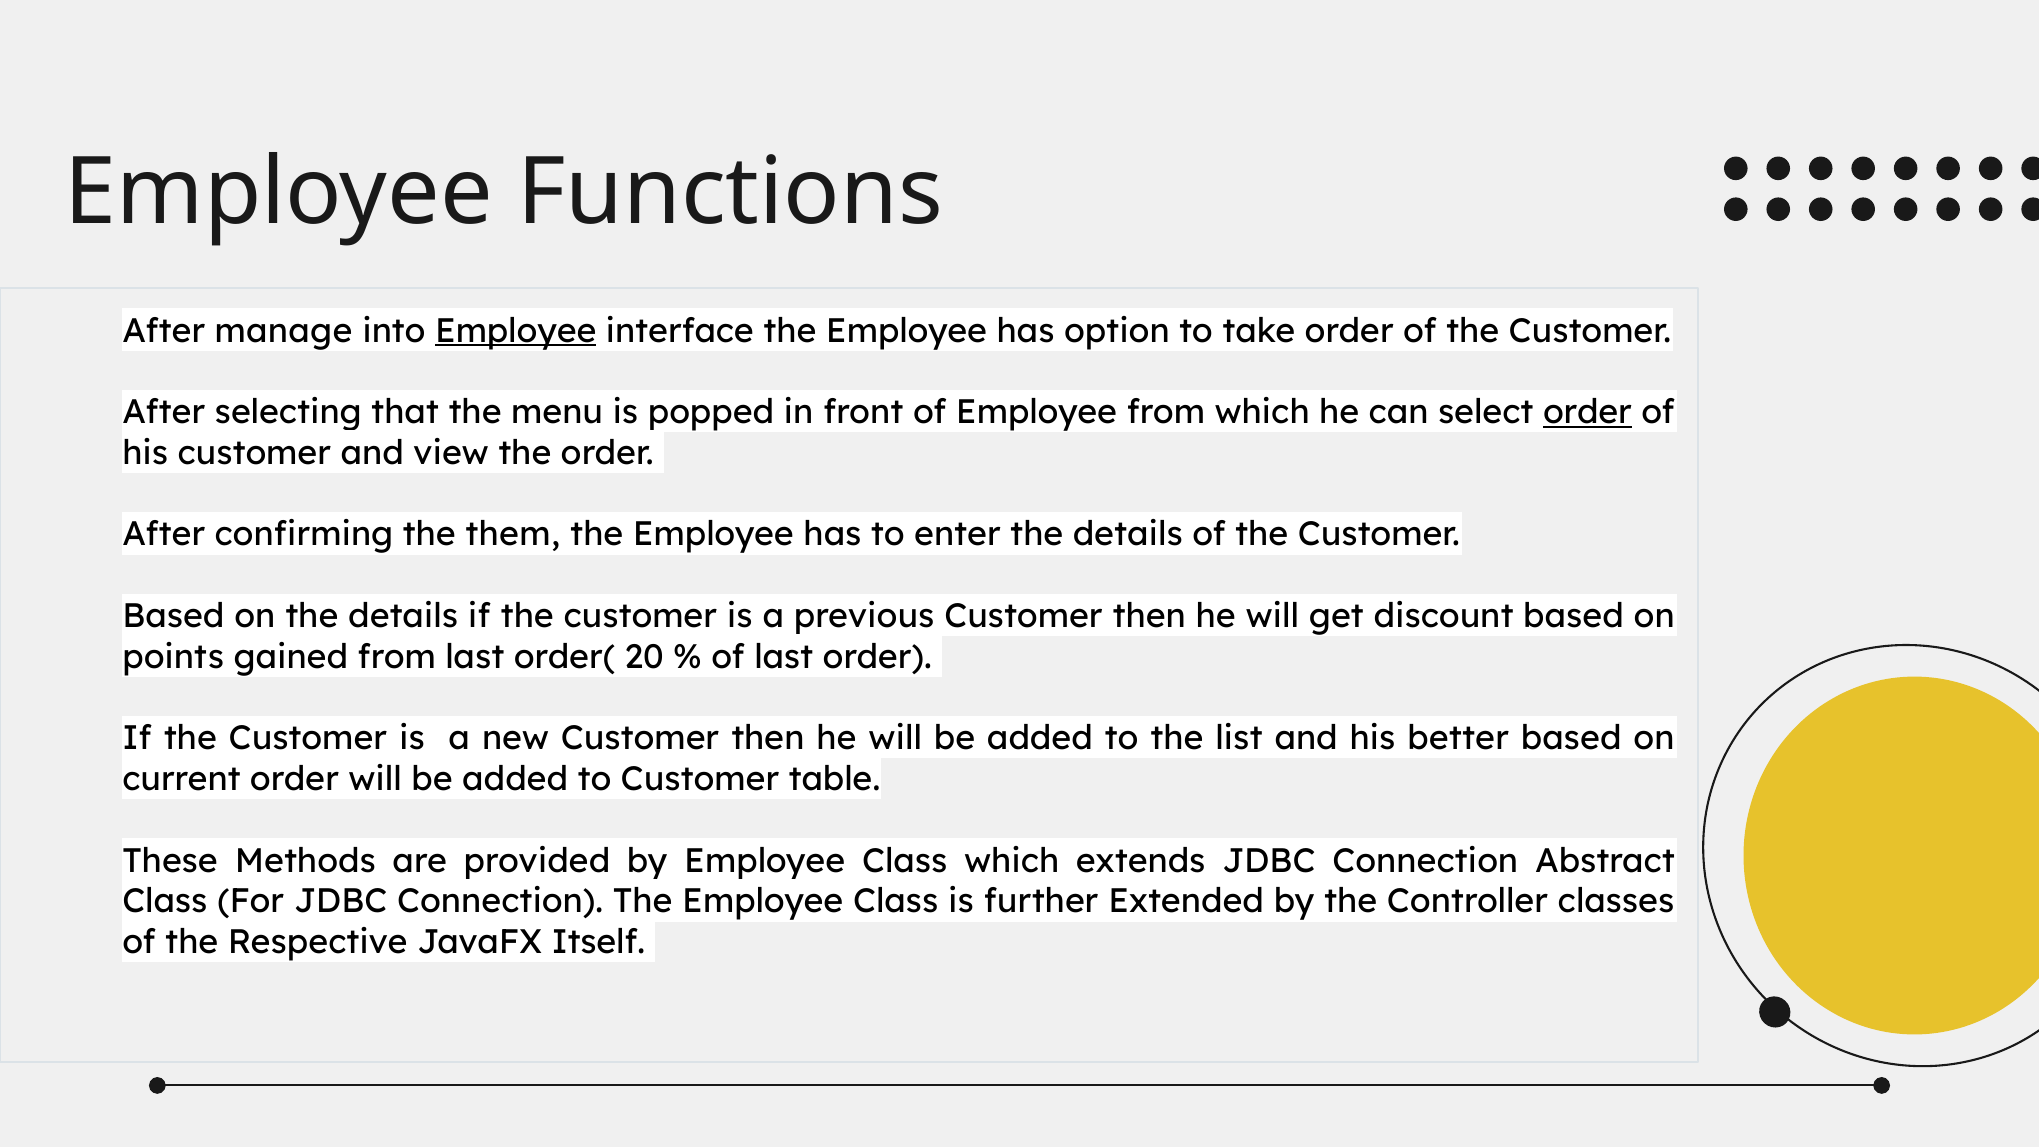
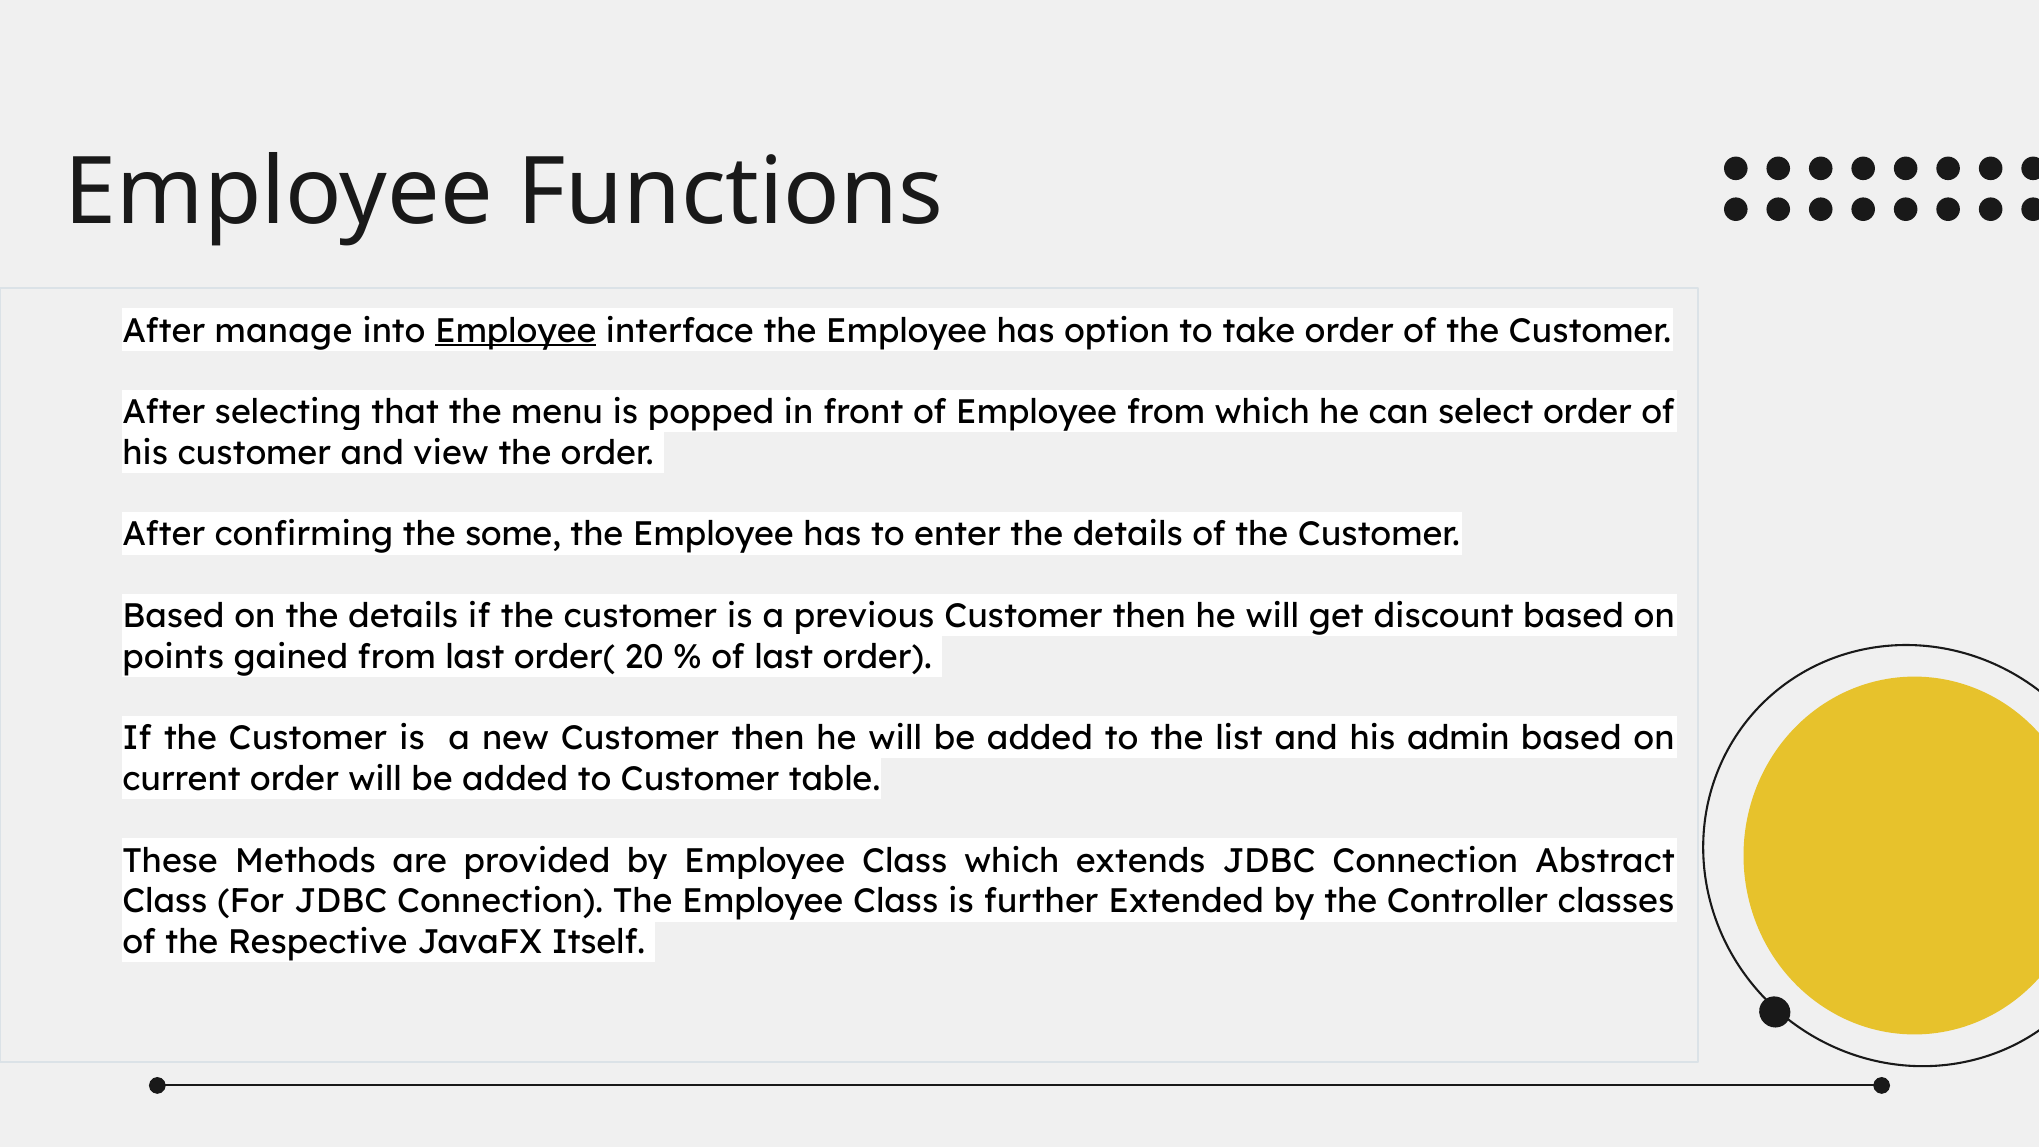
order at (1587, 412) underline: present -> none
them: them -> some
better: better -> admin
